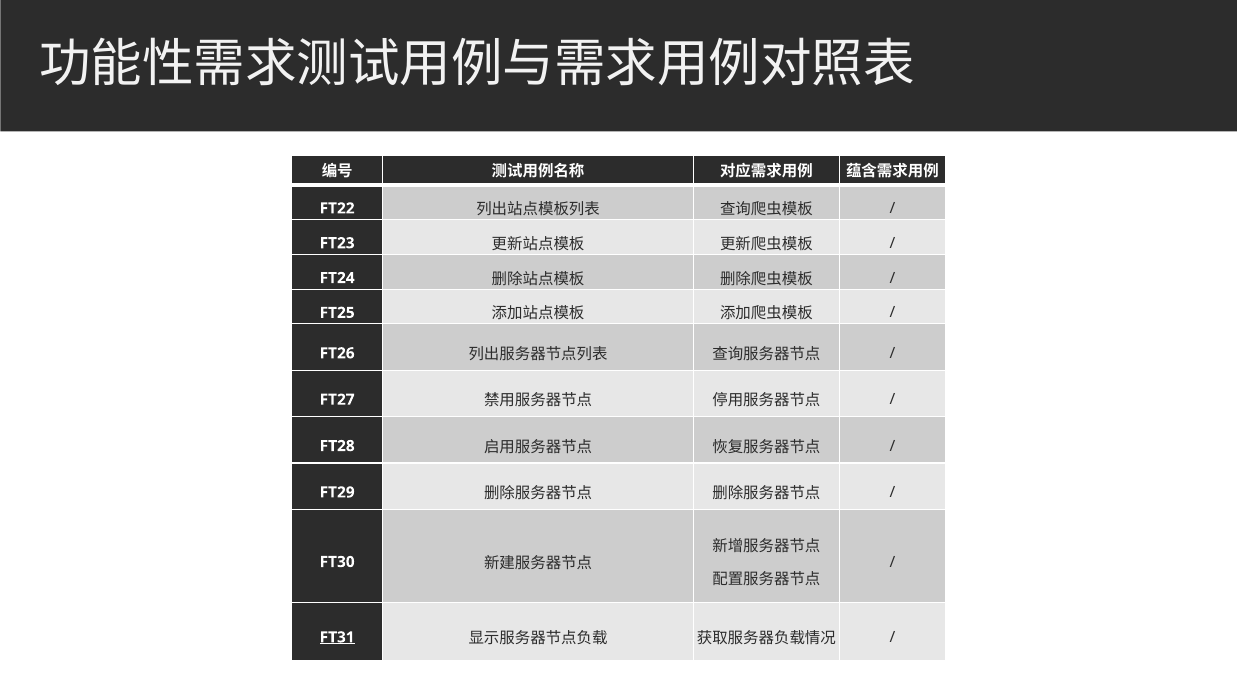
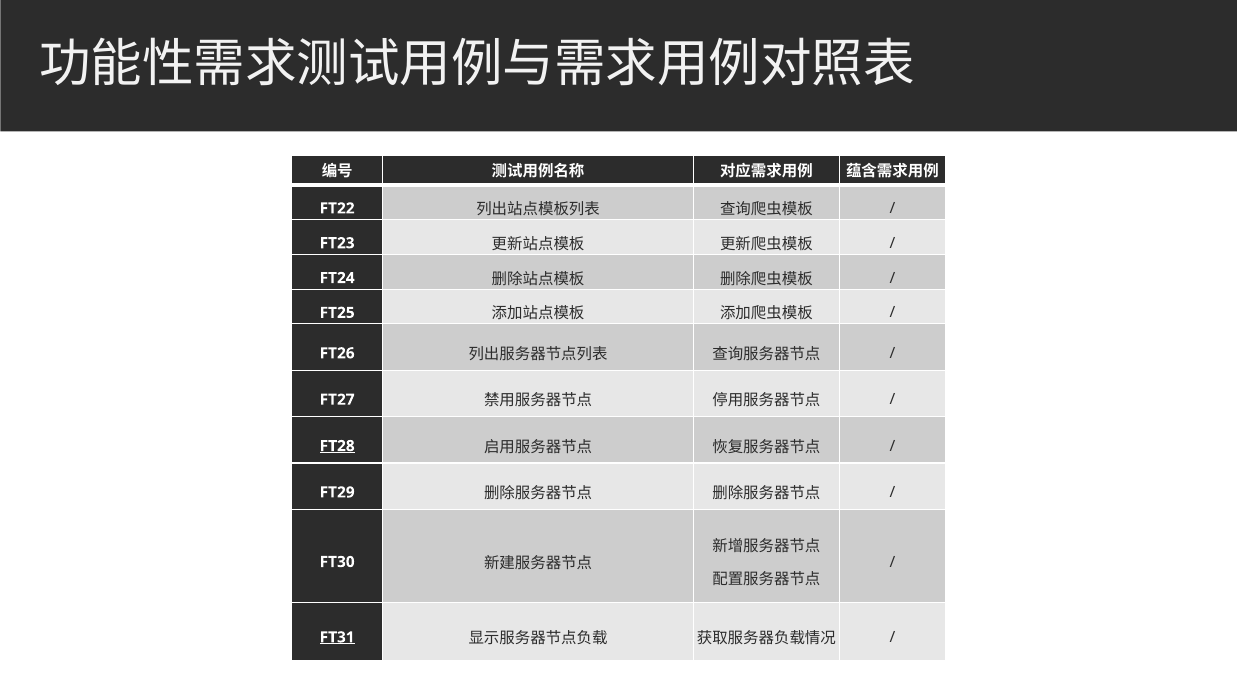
FT28 underline: none -> present
